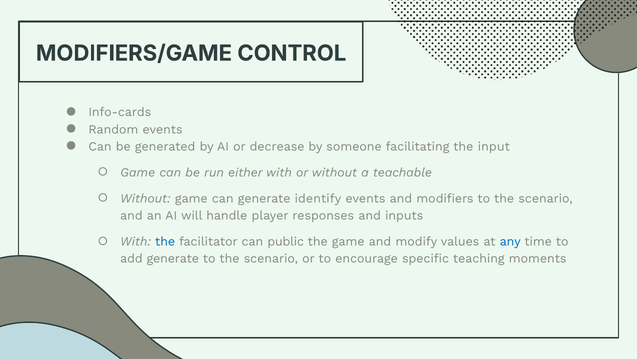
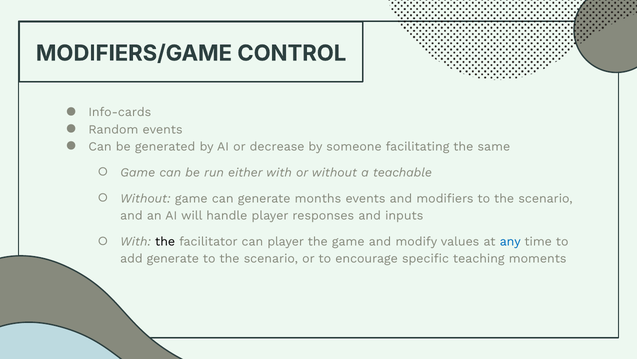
input: input -> same
identify: identify -> months
the at (165, 241) colour: blue -> black
can public: public -> player
